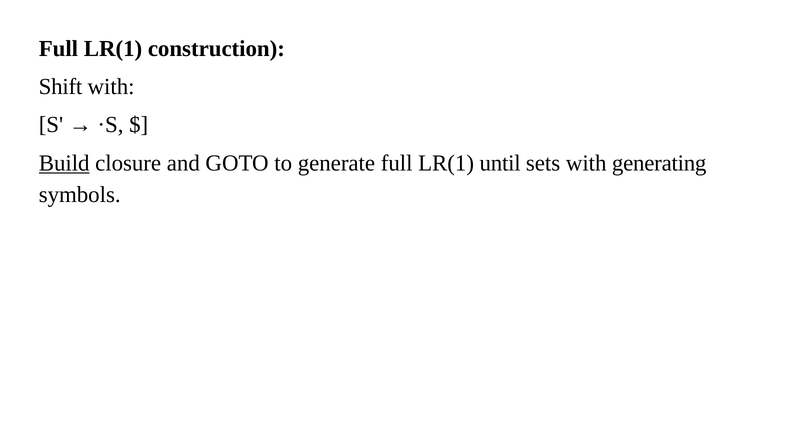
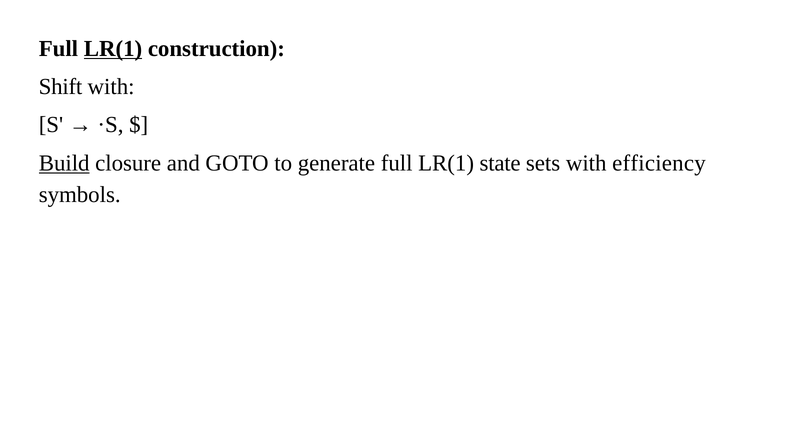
LR(1 at (113, 49) underline: none -> present
until: until -> state
generating: generating -> efficiency
